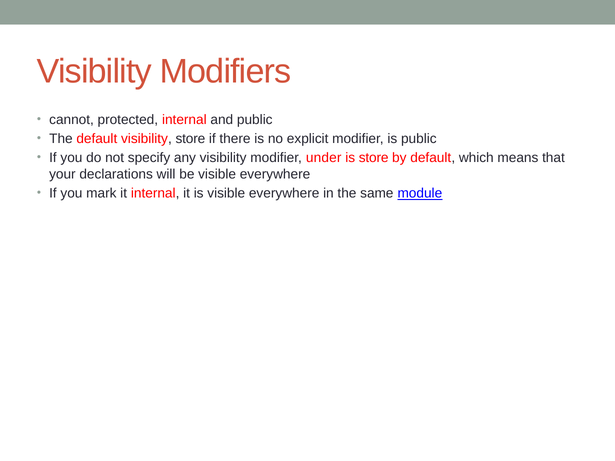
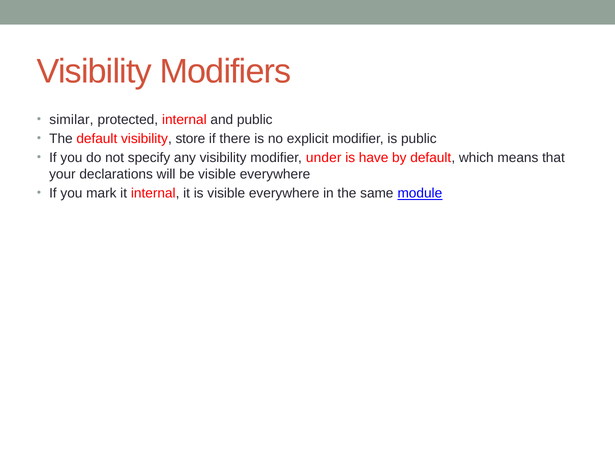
cannot: cannot -> similar
is store: store -> have
